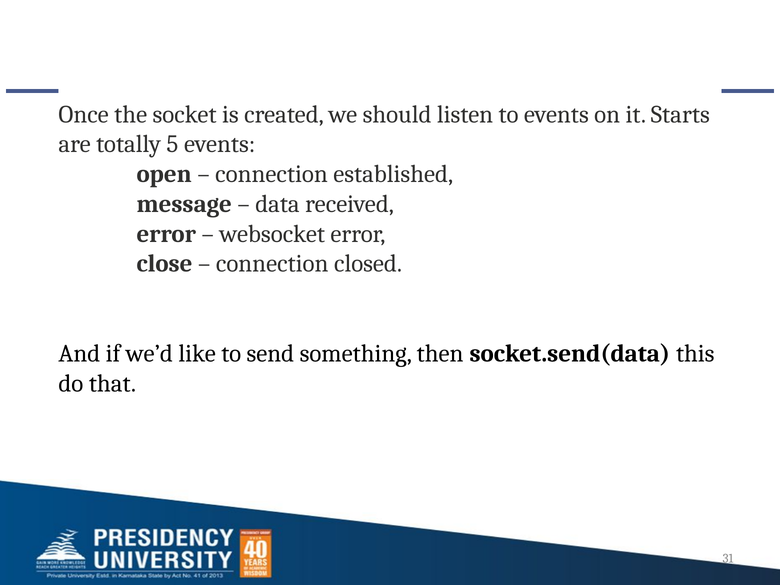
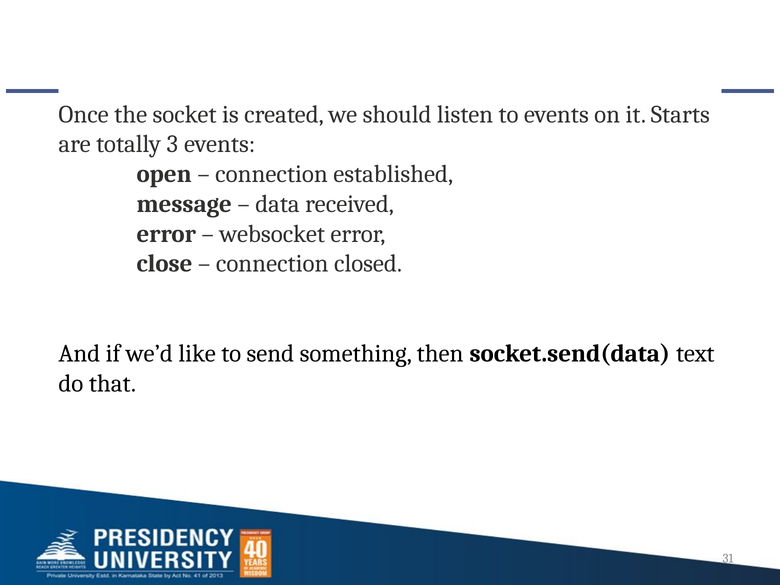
5: 5 -> 3
this: this -> text
